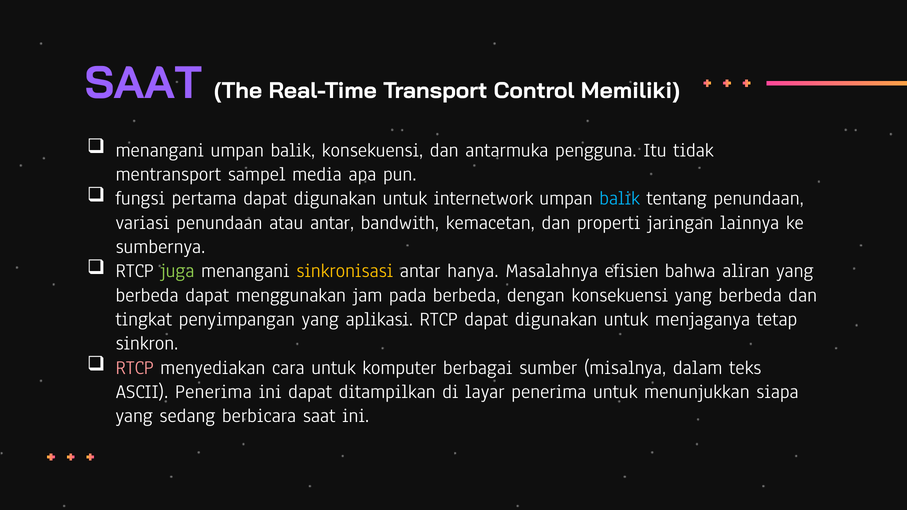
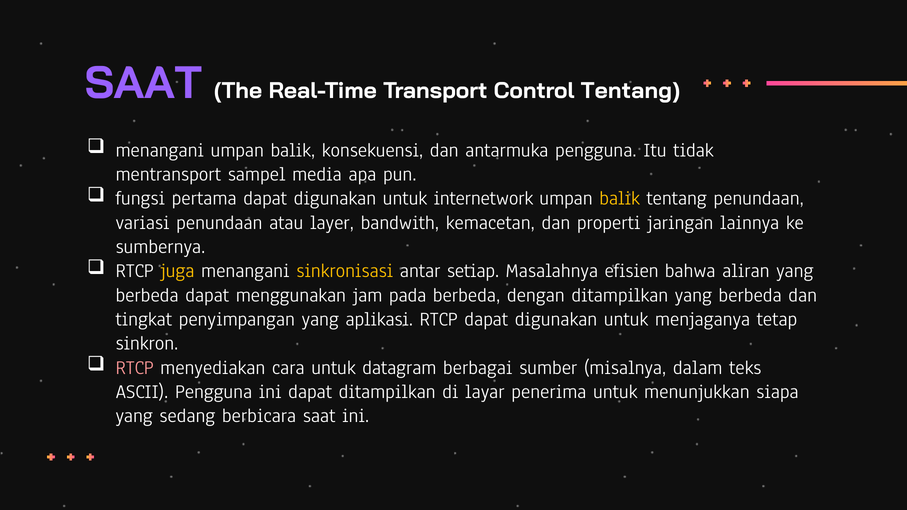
Control Memiliki: Memiliki -> Tentang
balik at (620, 198) colour: light blue -> yellow
atau antar: antar -> layer
juga colour: light green -> yellow
hanya: hanya -> setiap
dengan konsekuensi: konsekuensi -> ditampilkan
komputer: komputer -> datagram
ASCII Penerima: Penerima -> Pengguna
